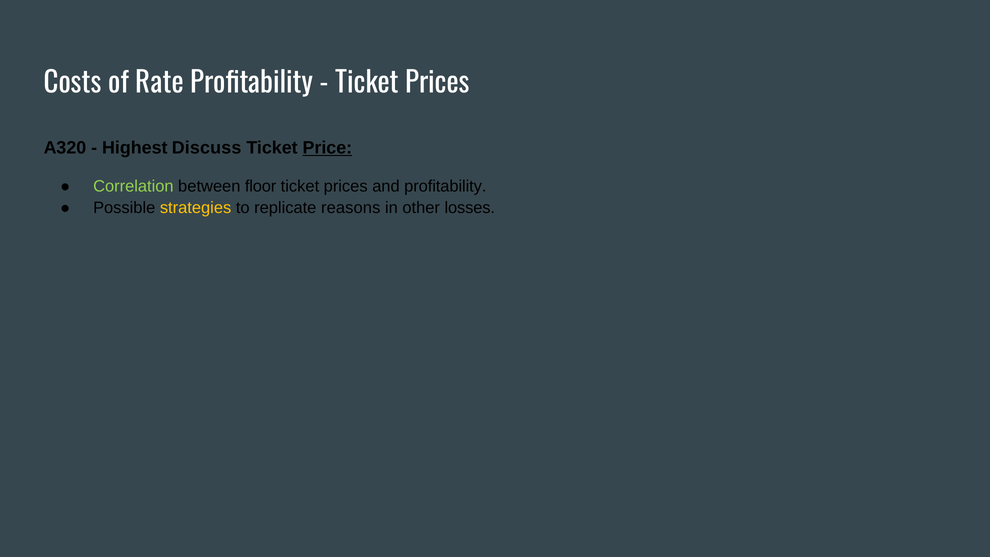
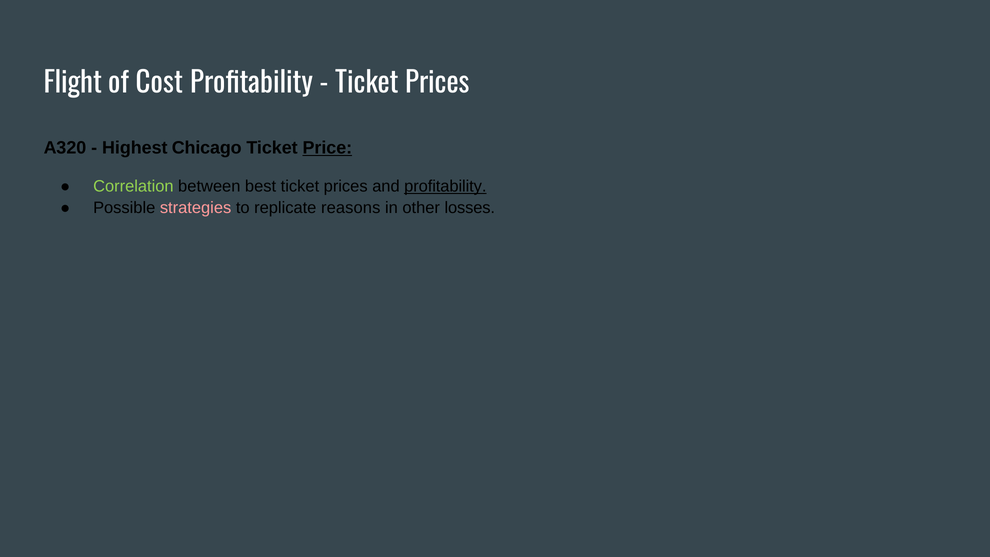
Costs: Costs -> Flight
Rate: Rate -> Cost
Discuss: Discuss -> Chicago
floor: floor -> best
profitability at (445, 186) underline: none -> present
strategies colour: yellow -> pink
